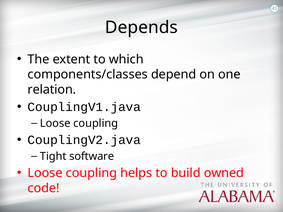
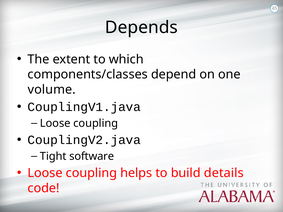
relation: relation -> volume
owned: owned -> details
